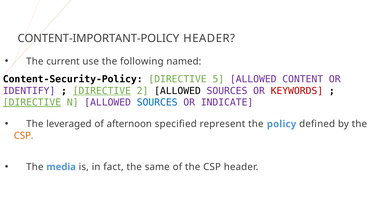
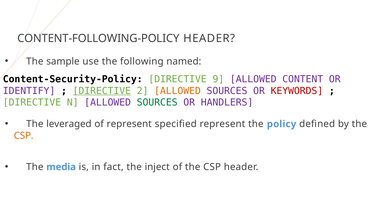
CONTENT-IMPORTANT-POLICY: CONTENT-IMPORTANT-POLICY -> CONTENT-FOLLOWING-POLICY
current: current -> sample
5: 5 -> 9
ALLOWED at (178, 91) colour: black -> orange
DIRECTIVE at (32, 102) underline: present -> none
SOURCES at (157, 102) colour: blue -> green
INDICATE: INDICATE -> HANDLERS
of afternoon: afternoon -> represent
same: same -> inject
